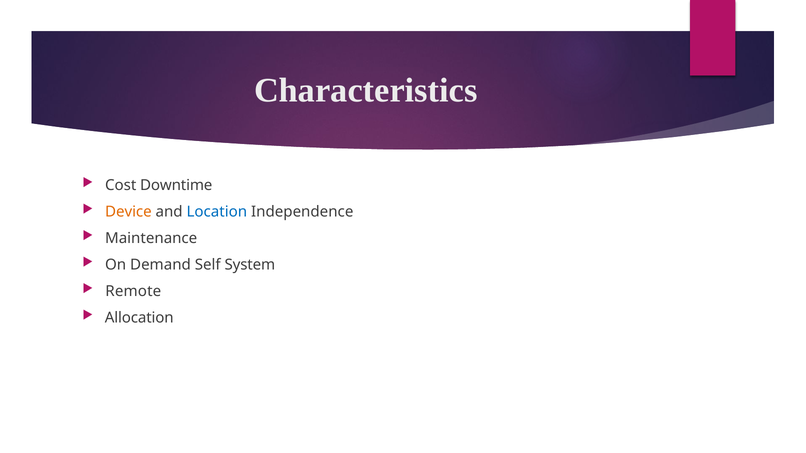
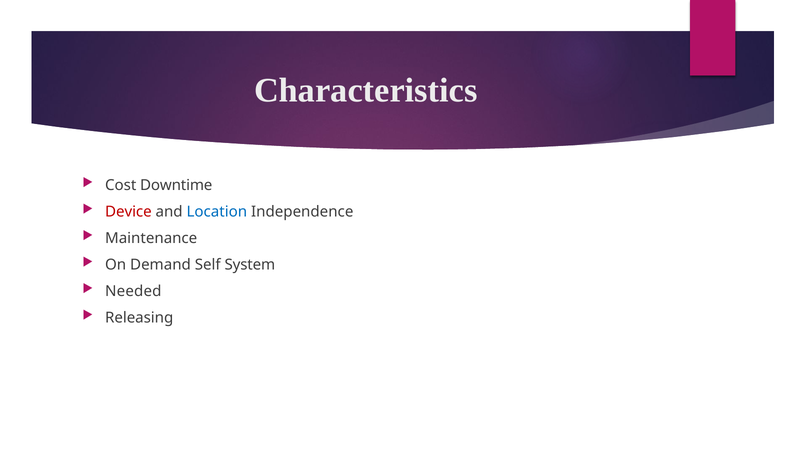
Device colour: orange -> red
Remote: Remote -> Needed
Allocation: Allocation -> Releasing
